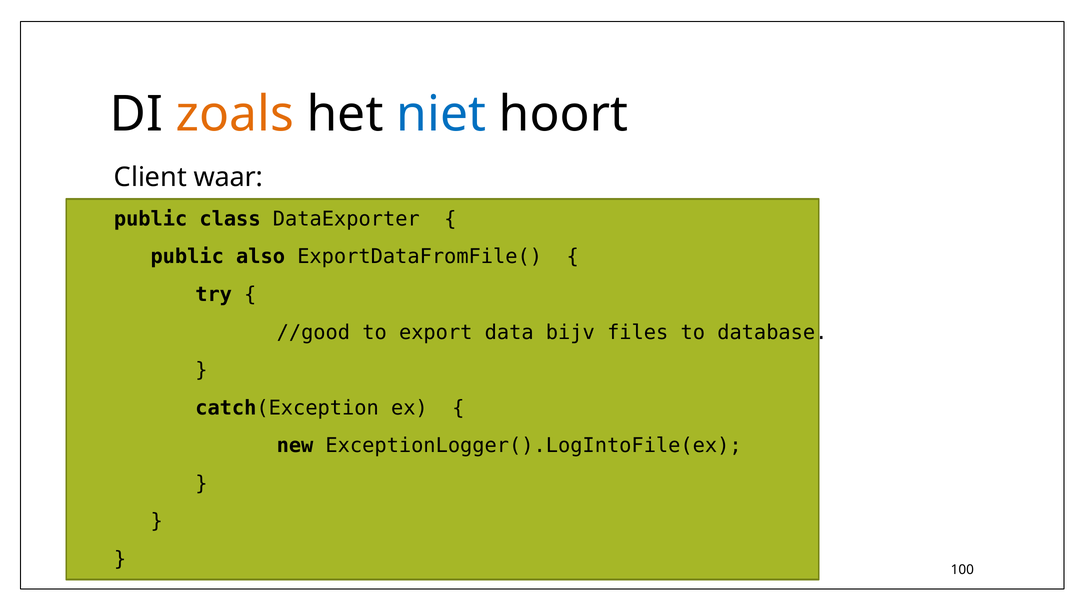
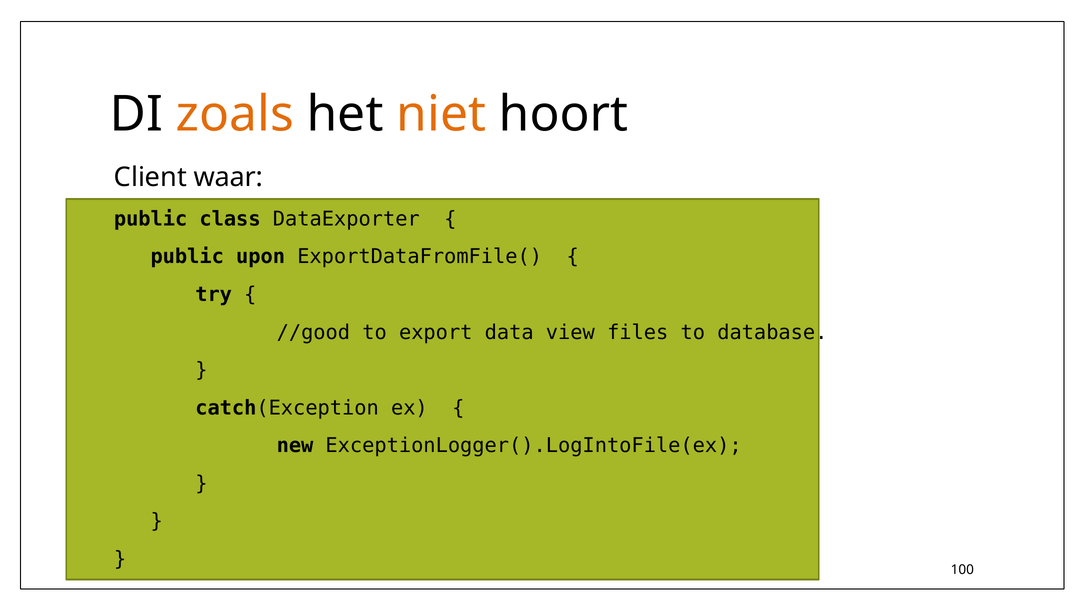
niet colour: blue -> orange
also: also -> upon
bijv: bijv -> view
